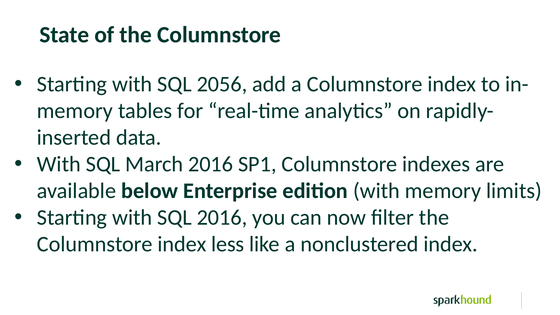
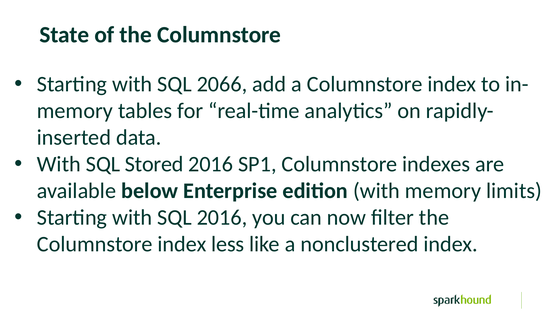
2056: 2056 -> 2066
March: March -> Stored
